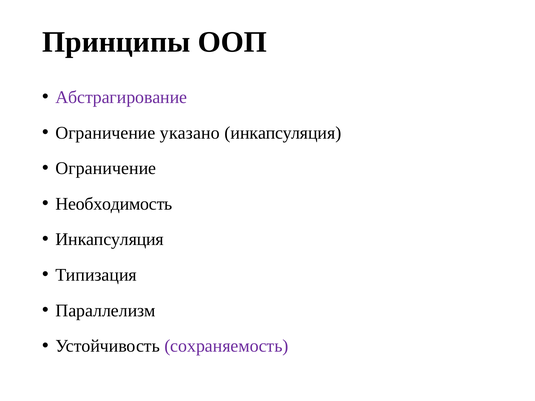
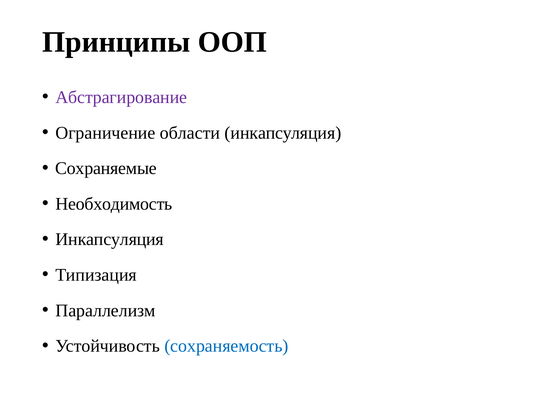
указано: указано -> области
Ограничение at (106, 168): Ограничение -> Сохраняемые
сохраняемость colour: purple -> blue
